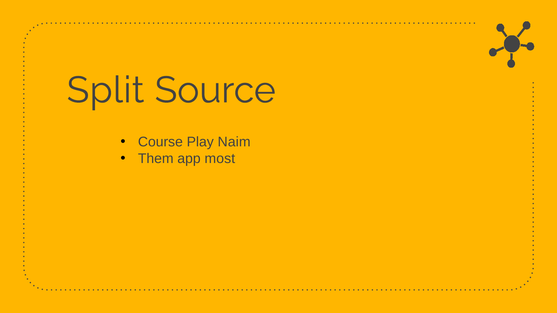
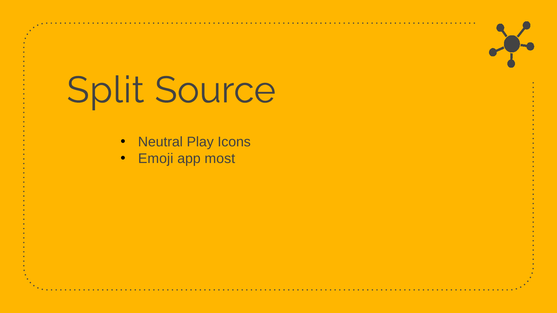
Course: Course -> Neutral
Naim: Naim -> Icons
Them: Them -> Emoji
